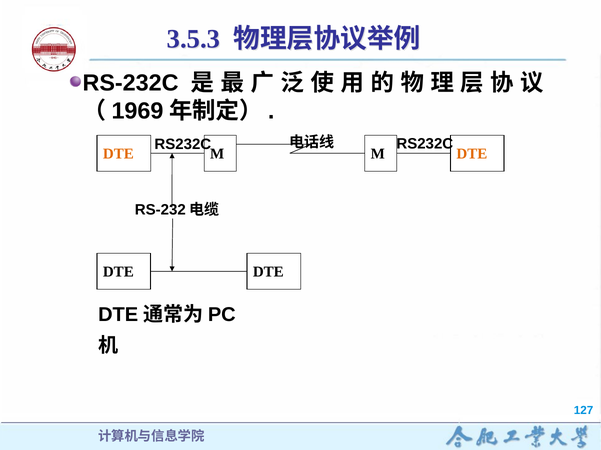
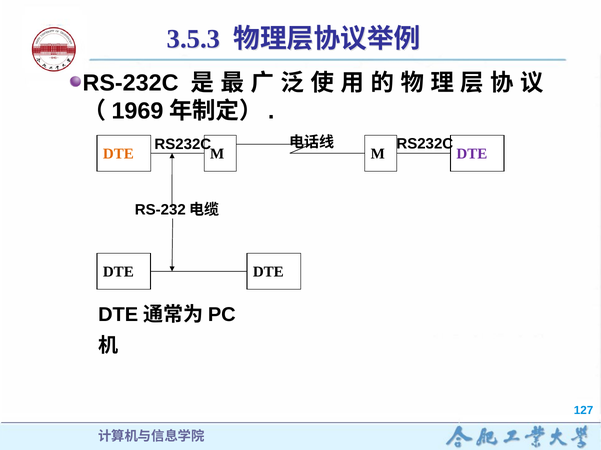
DTE at (472, 154) colour: orange -> purple
